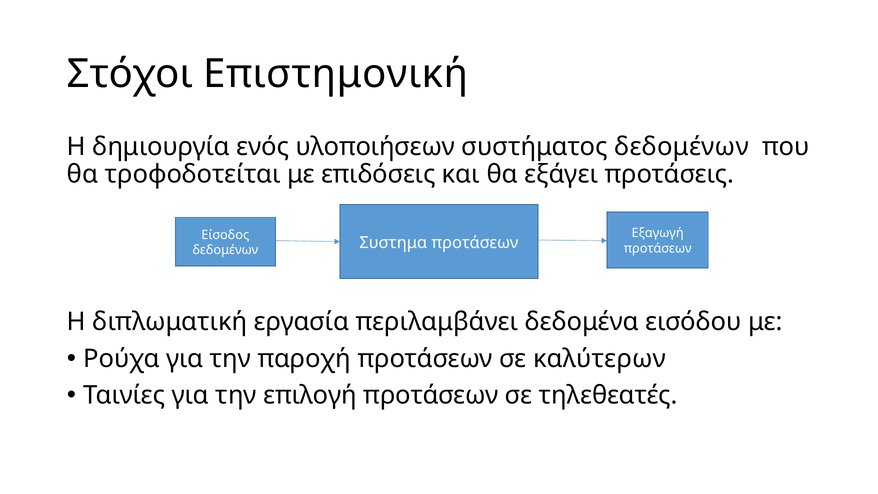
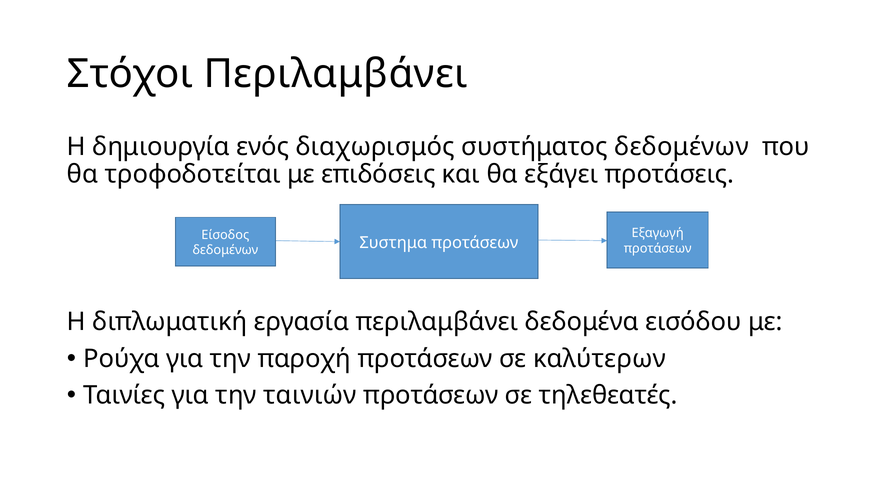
Στόχοι Επιστημονική: Επιστημονική -> Περιλαμβάνει
υλοποιήσεων: υλοποιήσεων -> διαχωρισμός
επιλογή: επιλογή -> ταινιών
